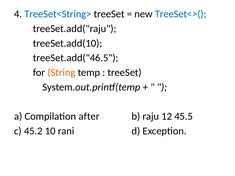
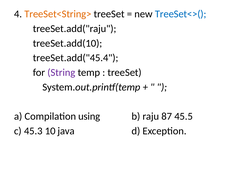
TreeSet<String> colour: blue -> orange
treeSet.add("46.5: treeSet.add("46.5 -> treeSet.add("45.4
String colour: orange -> purple
after: after -> using
12: 12 -> 87
45.2: 45.2 -> 45.3
rani: rani -> java
